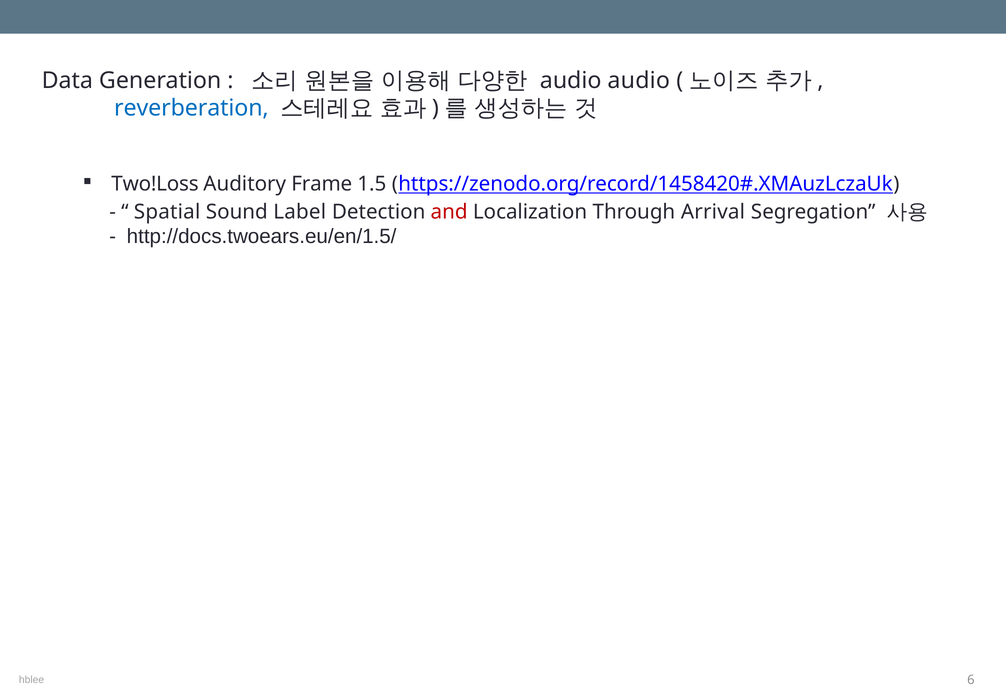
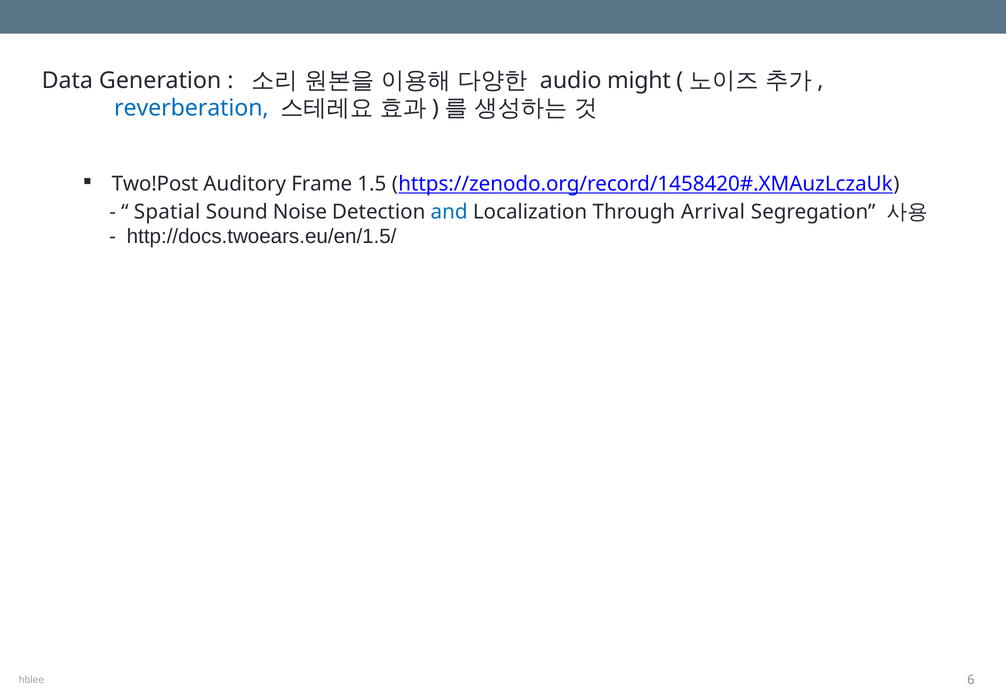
audio audio: audio -> might
Two!Loss: Two!Loss -> Two!Post
Label: Label -> Noise
and colour: red -> blue
